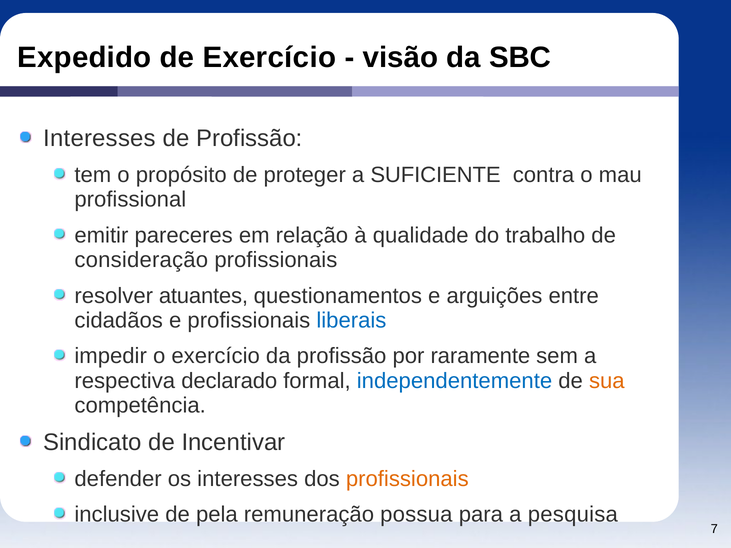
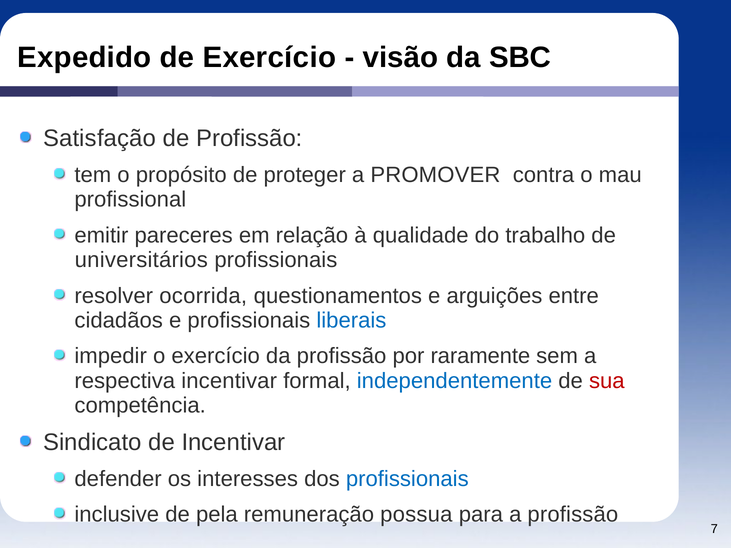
Interesses at (100, 138): Interesses -> Satisfação
SUFICIENTE: SUFICIENTE -> PROMOVER
consideração: consideração -> universitários
atuantes: atuantes -> ocorrida
respectiva declarado: declarado -> incentivar
sua colour: orange -> red
profissionais at (407, 479) colour: orange -> blue
a pesquisa: pesquisa -> profissão
